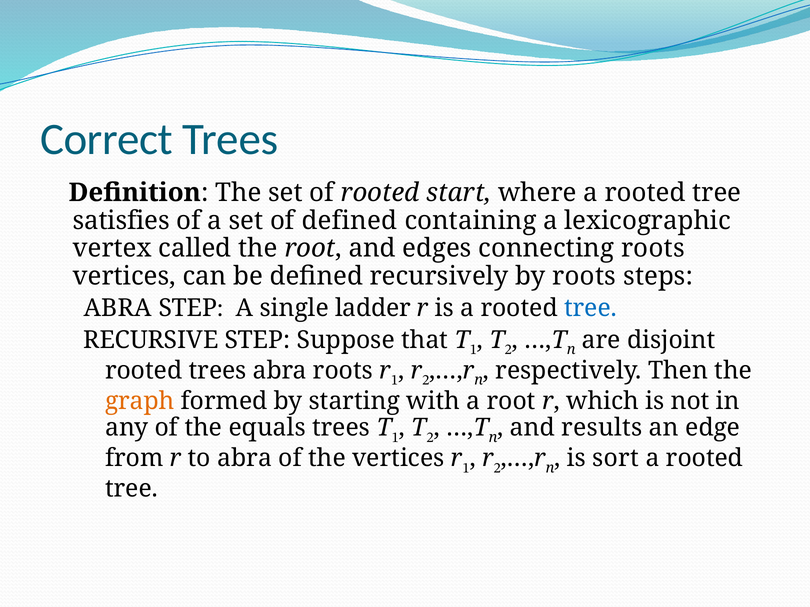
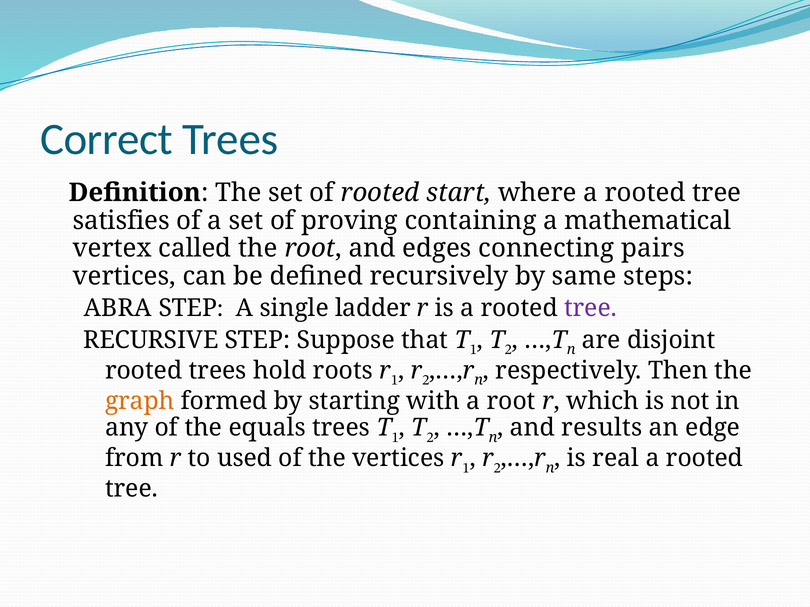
of defined: defined -> proving
lexicographic: lexicographic -> mathematical
connecting roots: roots -> pairs
by roots: roots -> same
tree at (591, 309) colour: blue -> purple
trees abra: abra -> hold
to abra: abra -> used
sort: sort -> real
